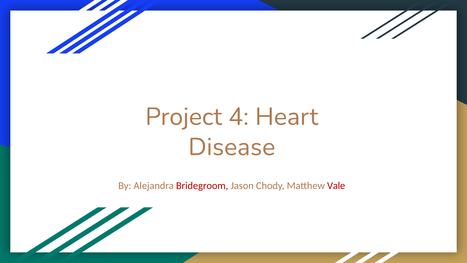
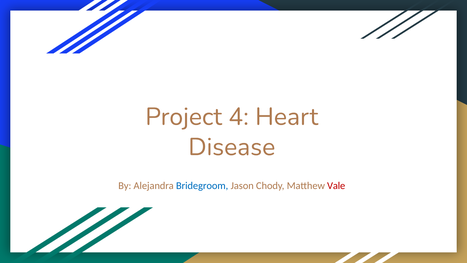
Bridegroom colour: red -> blue
